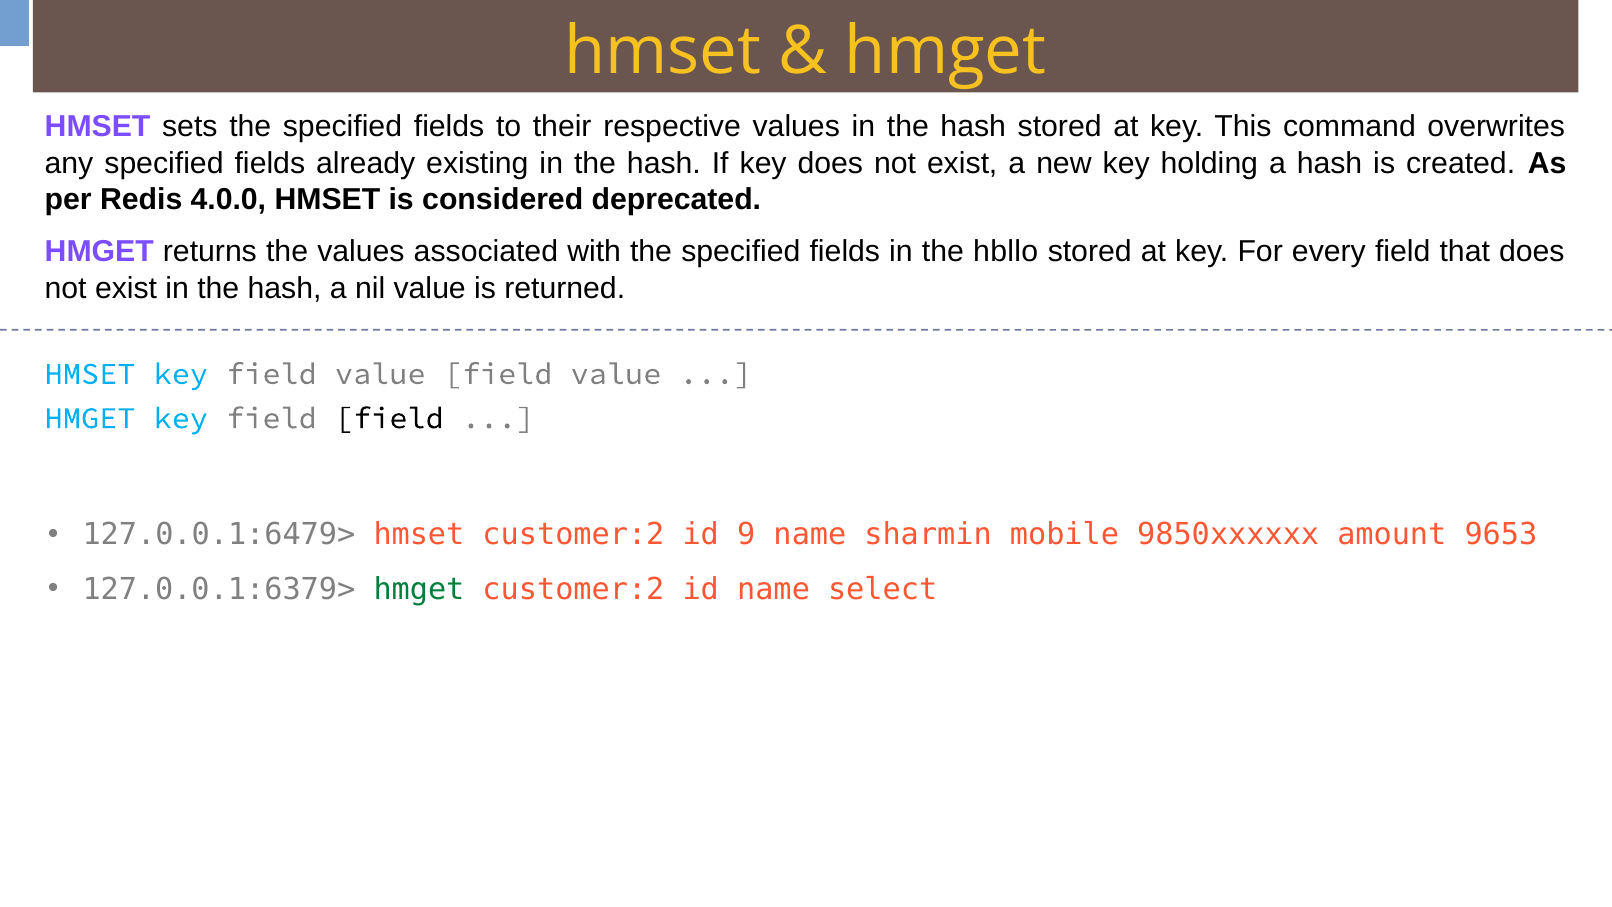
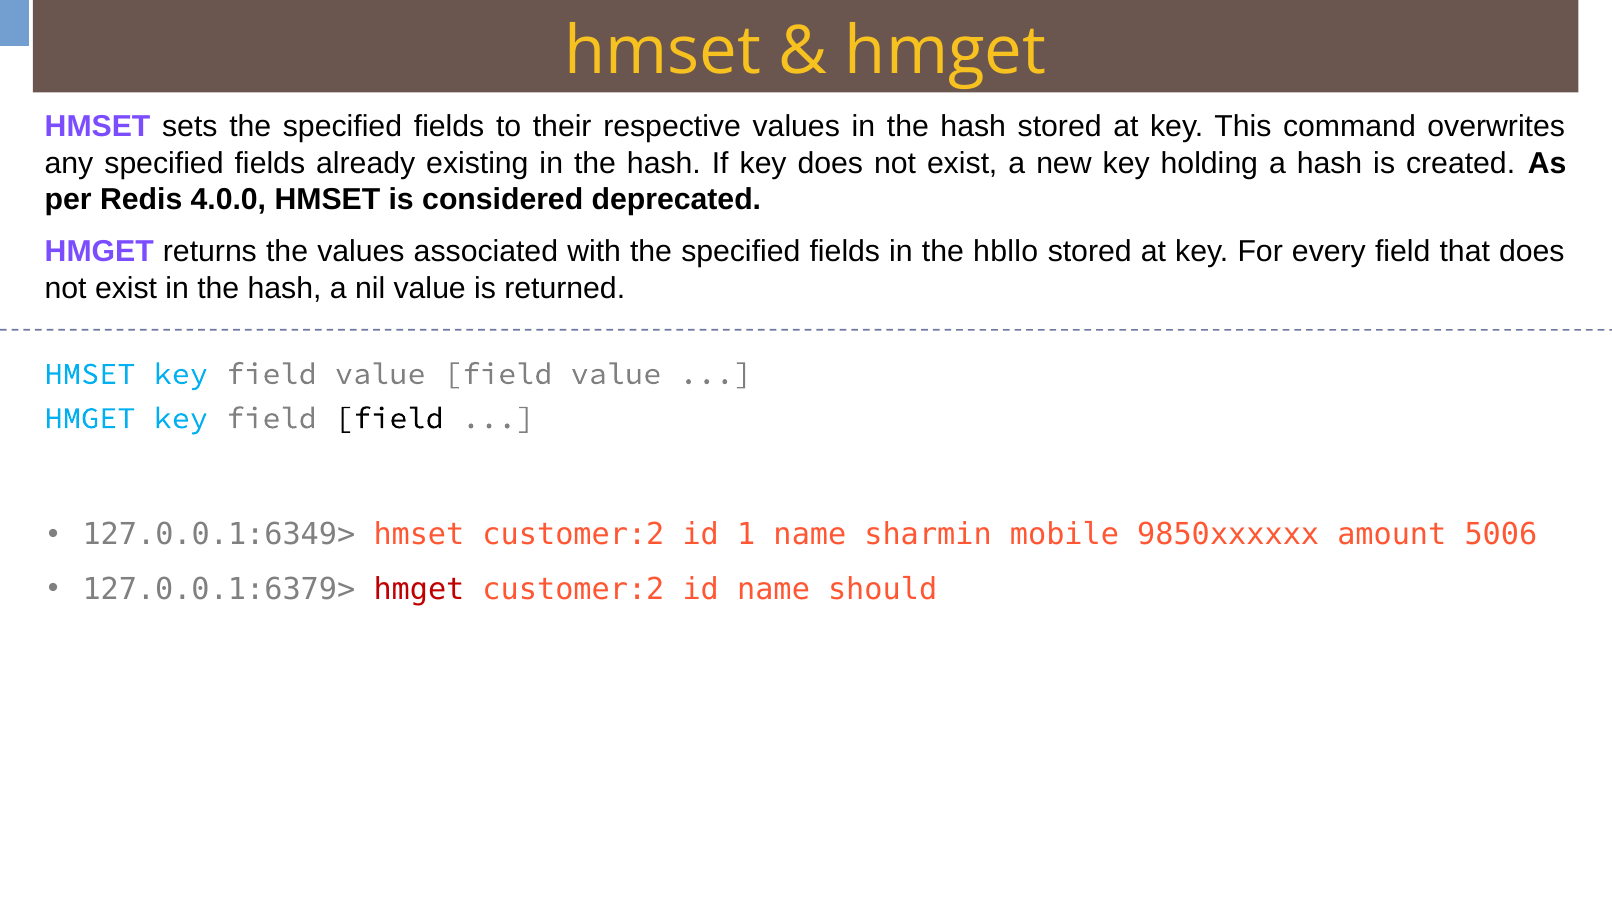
127.0.0.1:6479>: 127.0.0.1:6479> -> 127.0.0.1:6349>
9: 9 -> 1
9653: 9653 -> 5006
hmget at (419, 589) colour: green -> red
select: select -> should
